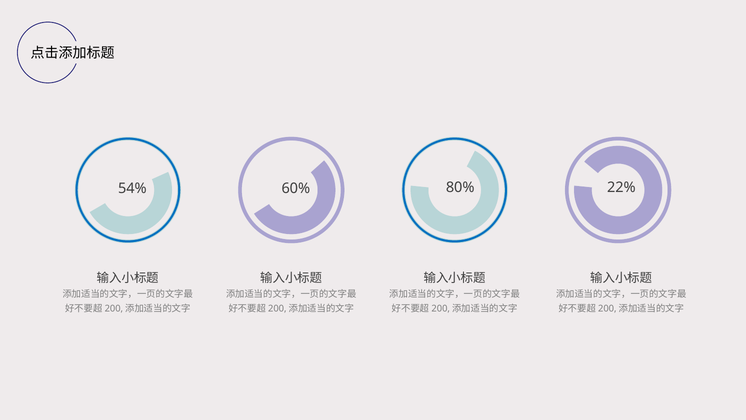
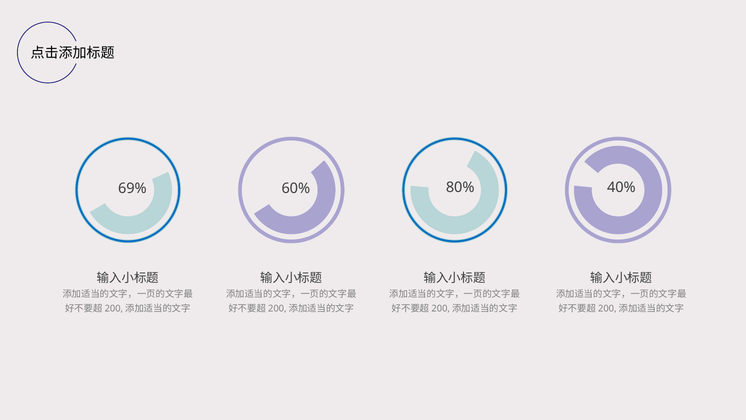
54%: 54% -> 69%
22%: 22% -> 40%
